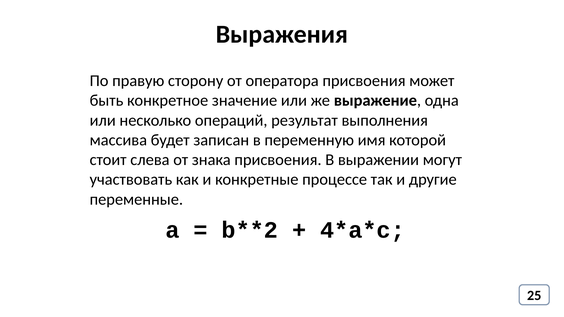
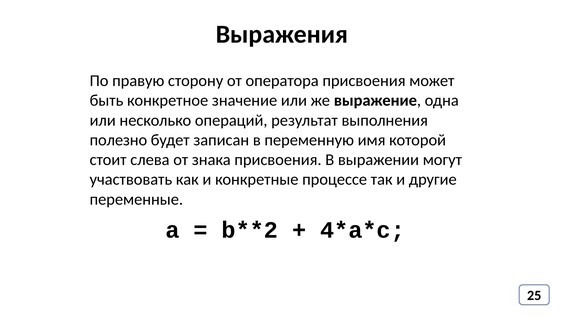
массива: массива -> полезно
